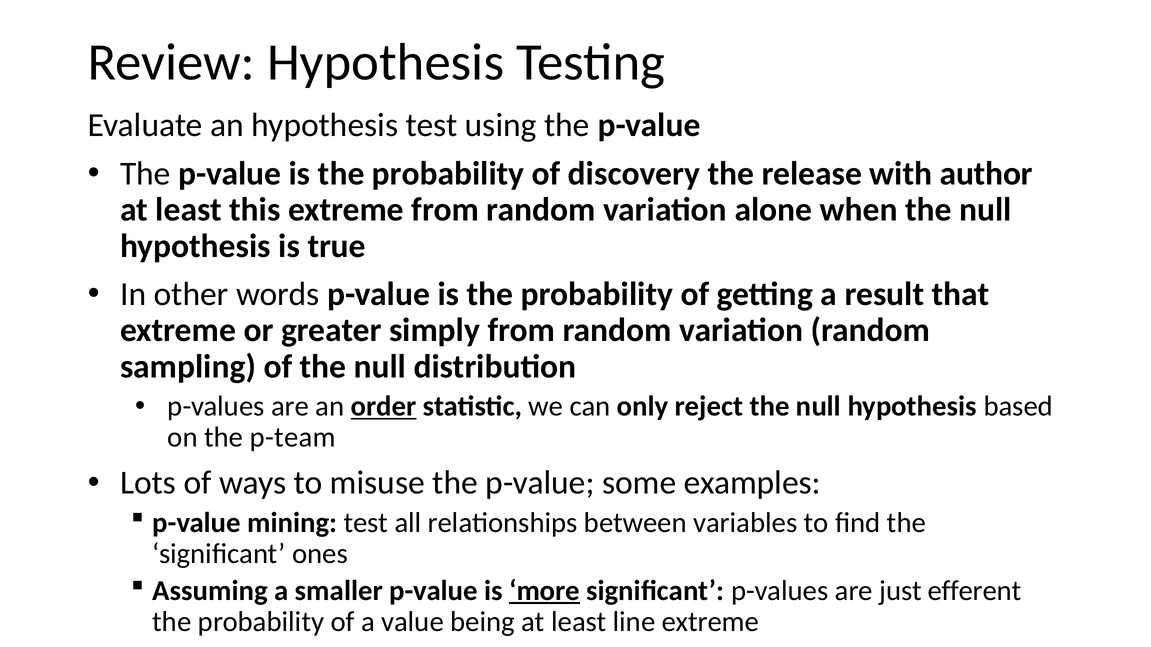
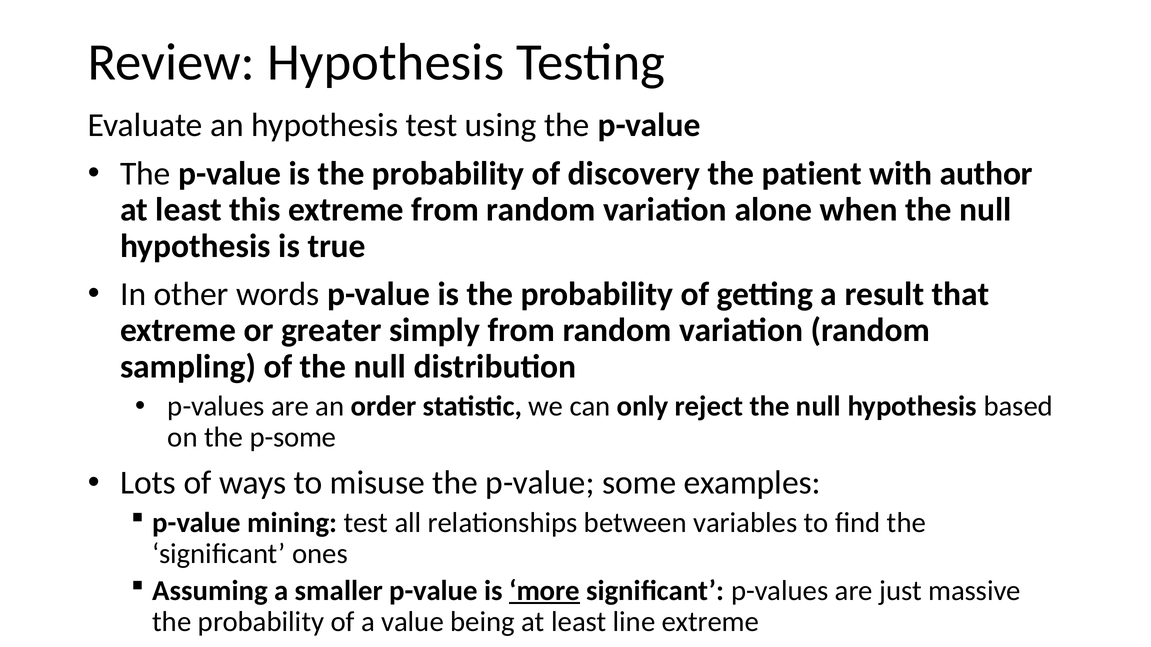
release: release -> patient
order underline: present -> none
p-team: p-team -> p-some
efferent: efferent -> massive
